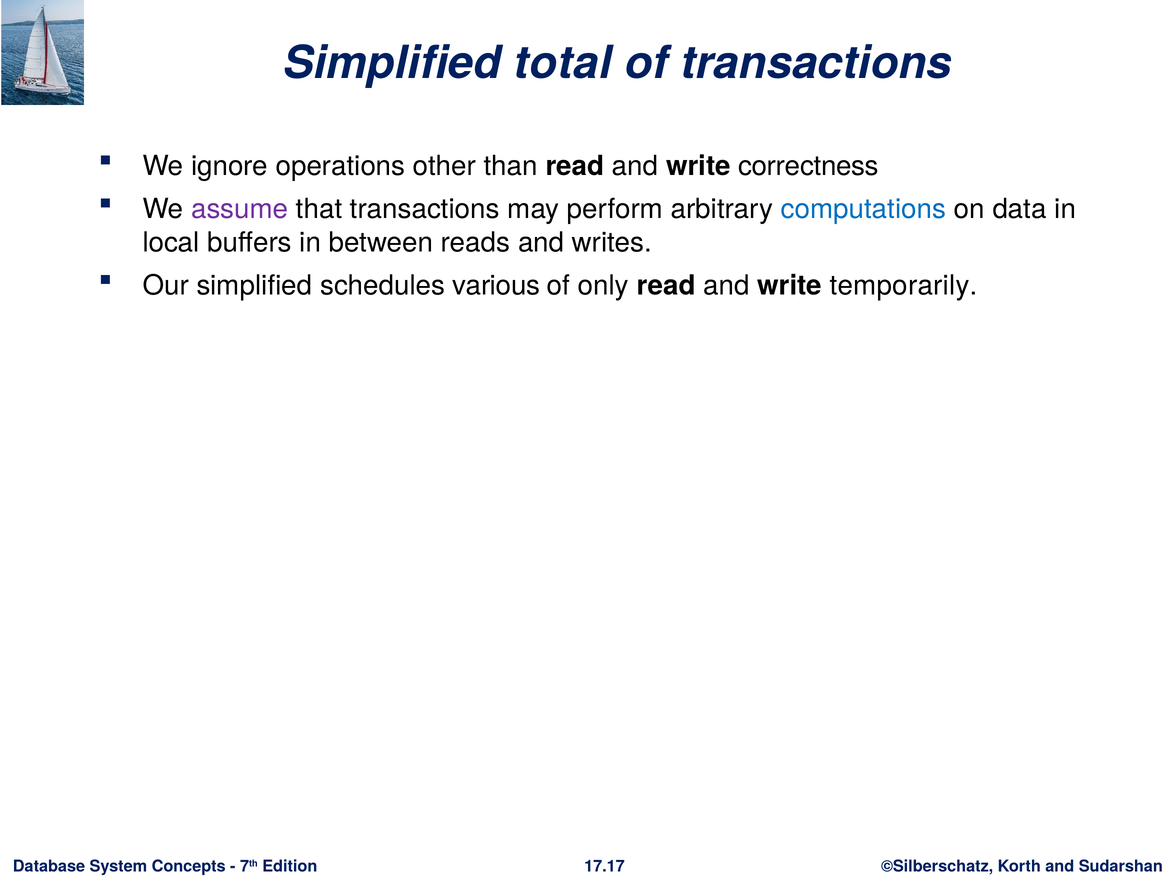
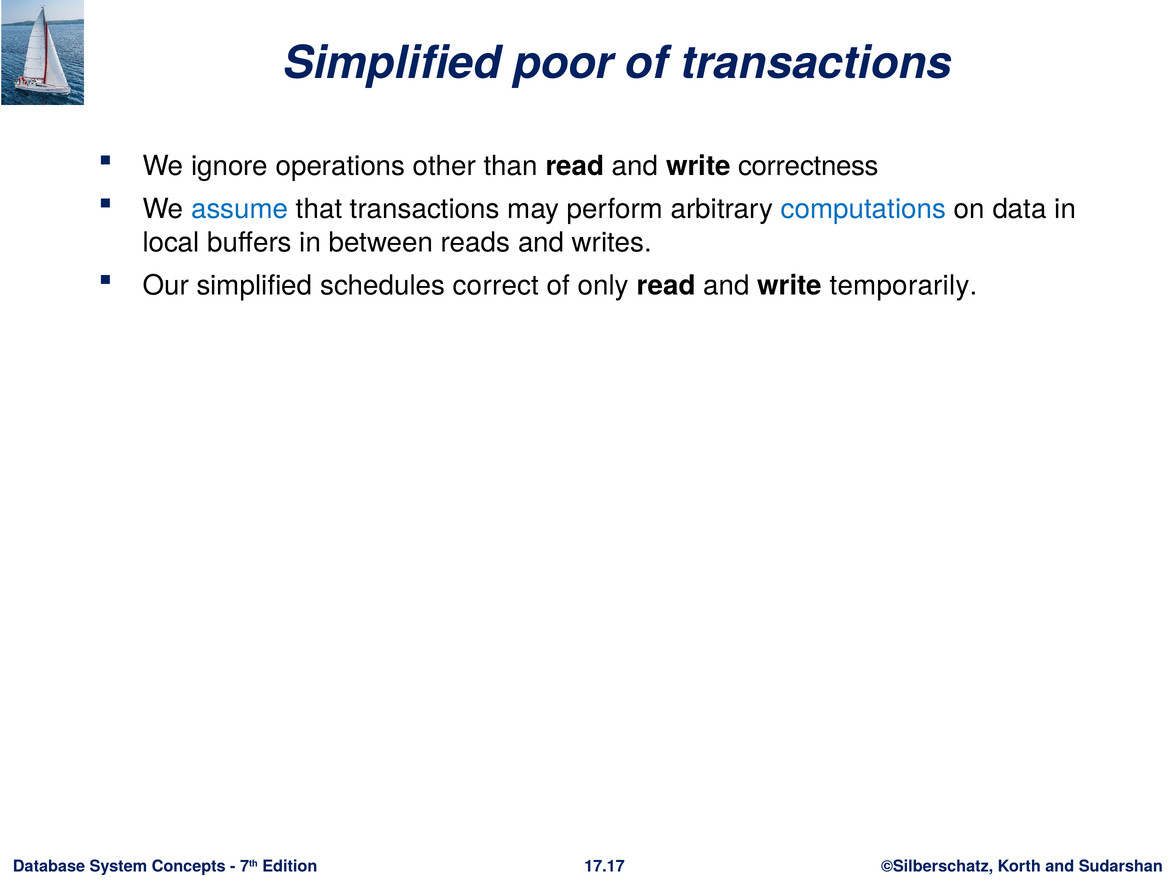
total: total -> poor
assume colour: purple -> blue
various: various -> correct
